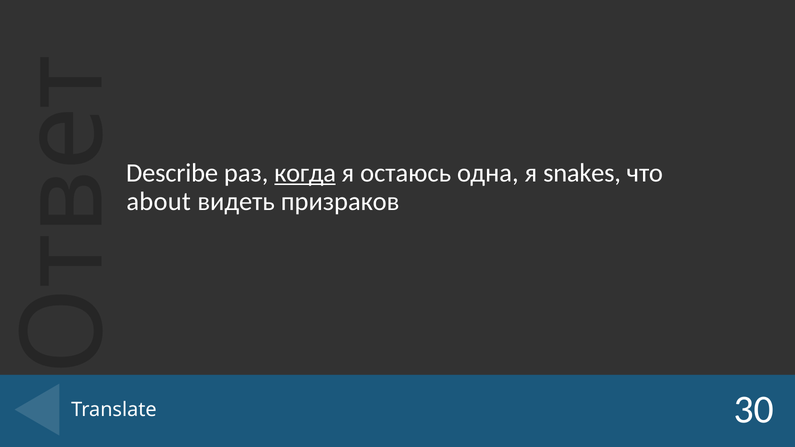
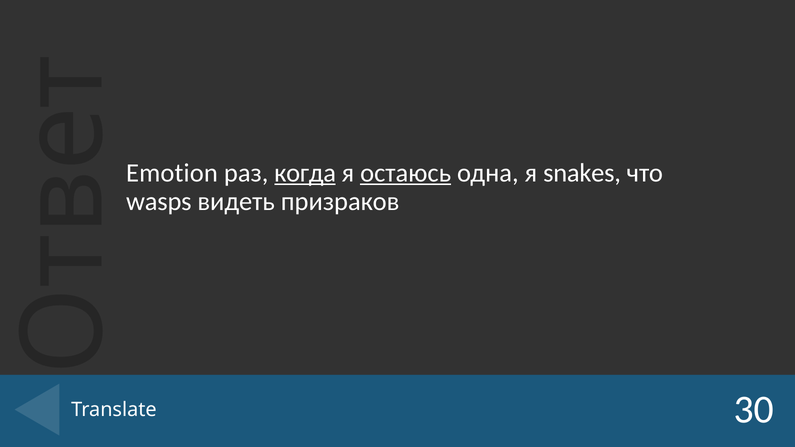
Describe: Describe -> Emotion
остаюсь underline: none -> present
about: about -> wasps
